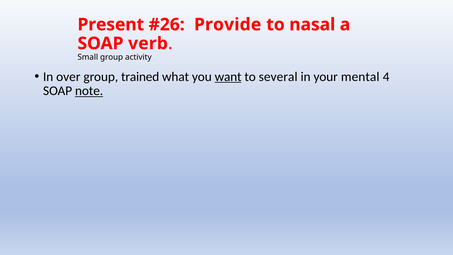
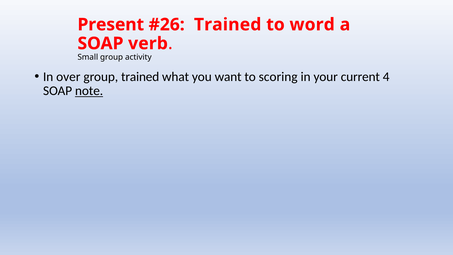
Provide at (228, 25): Provide -> Trained
nasal: nasal -> word
want underline: present -> none
several: several -> scoring
mental: mental -> current
